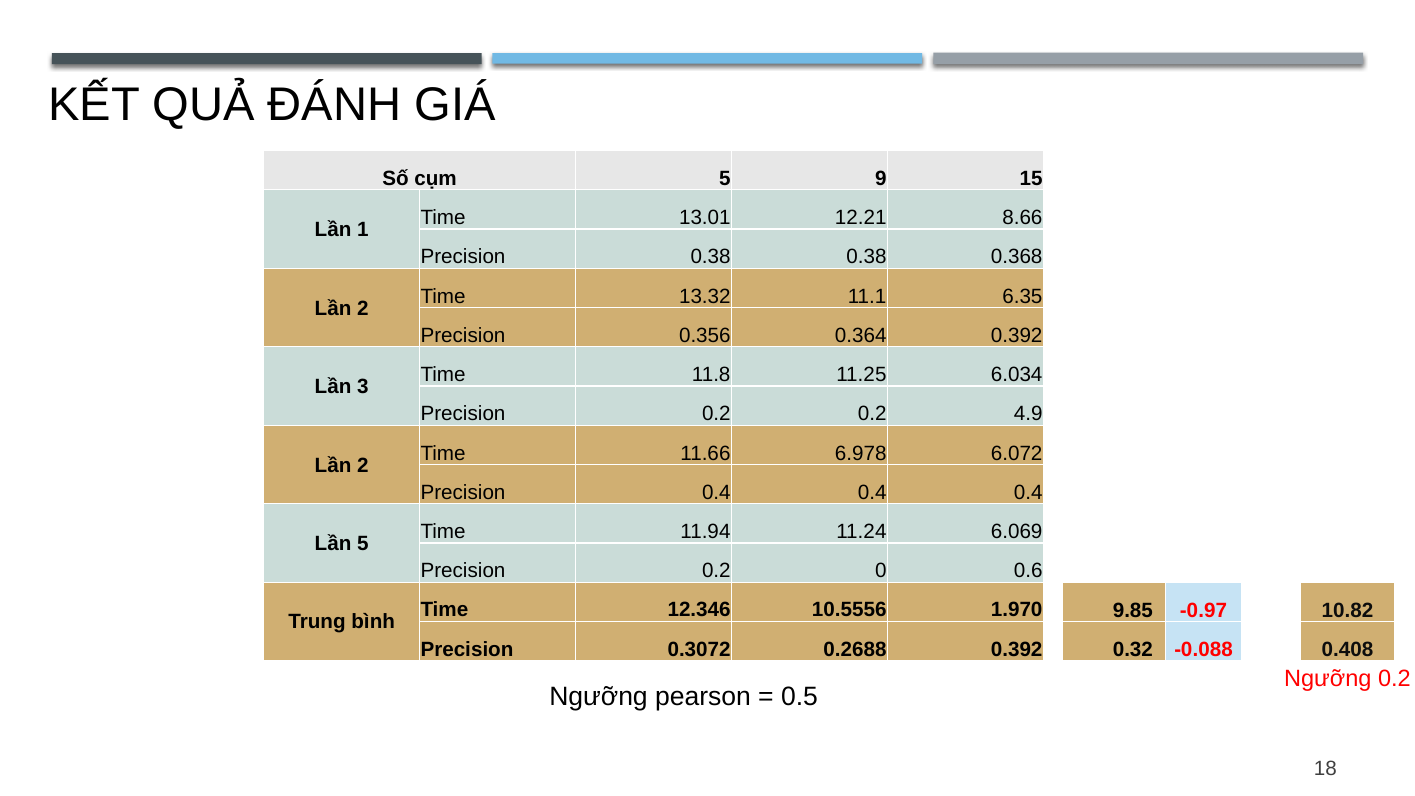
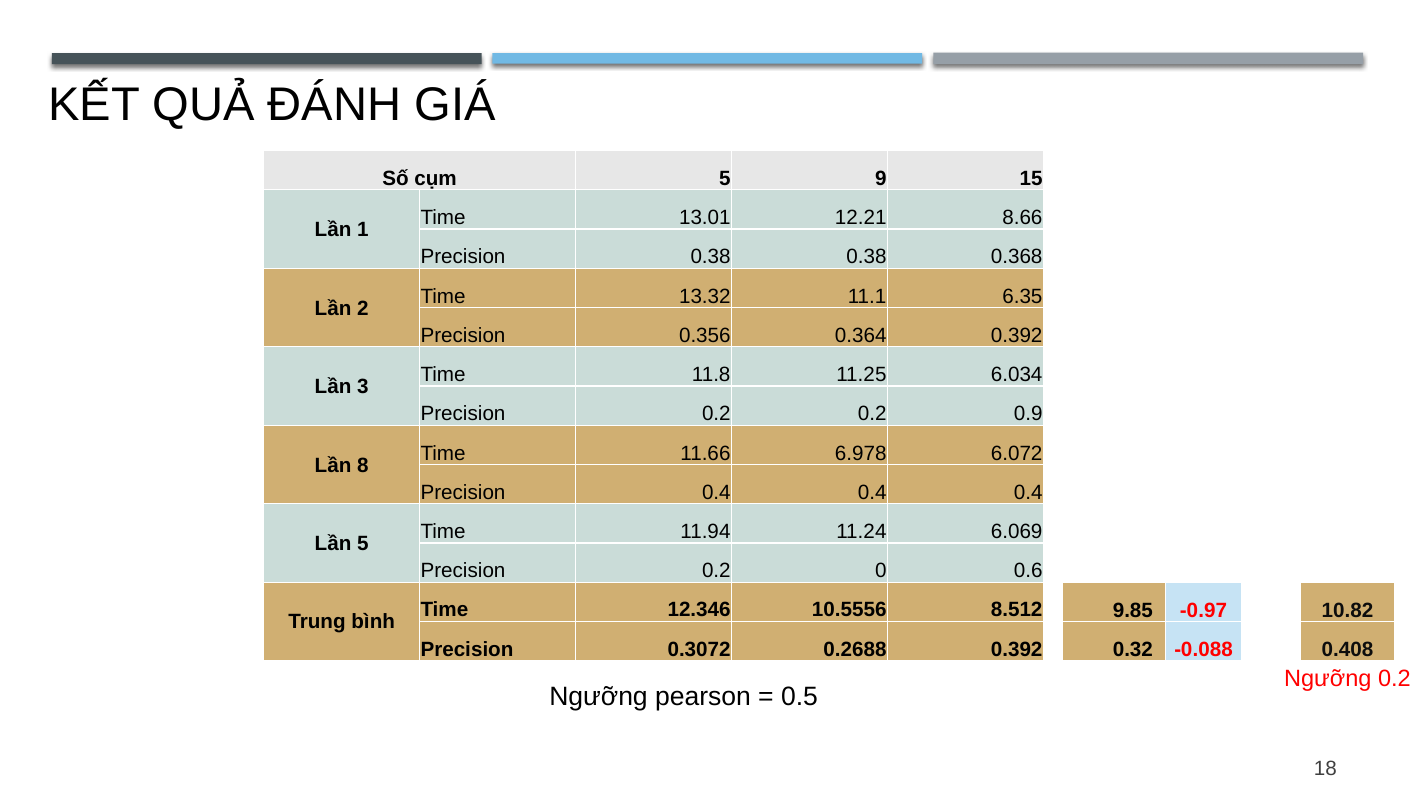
4.9: 4.9 -> 0.9
2 at (363, 465): 2 -> 8
1.970: 1.970 -> 8.512
